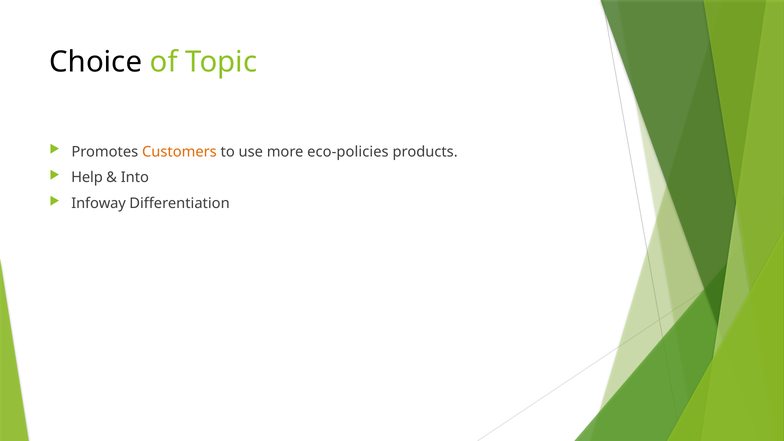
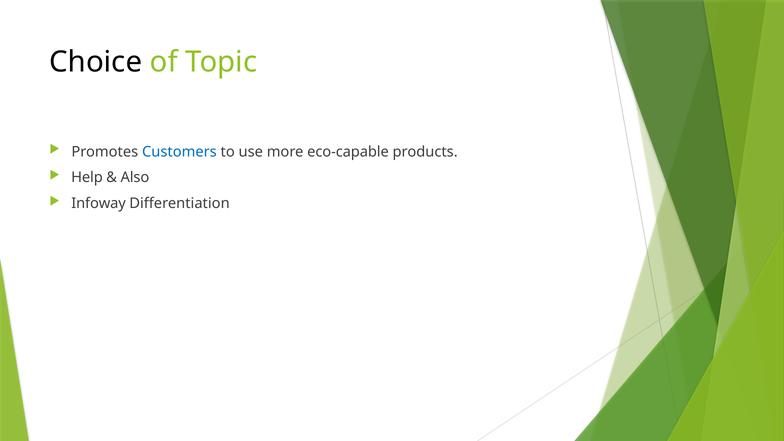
Customers colour: orange -> blue
eco-policies: eco-policies -> eco-capable
Into: Into -> Also
